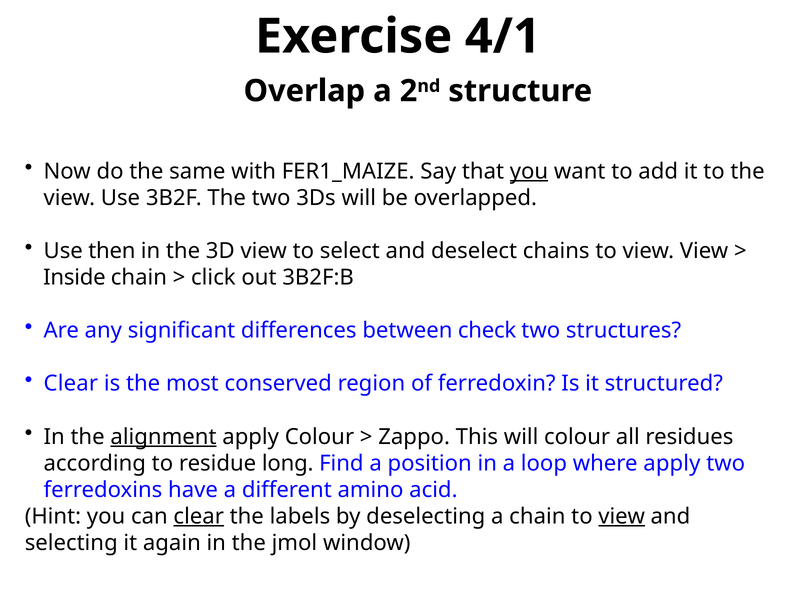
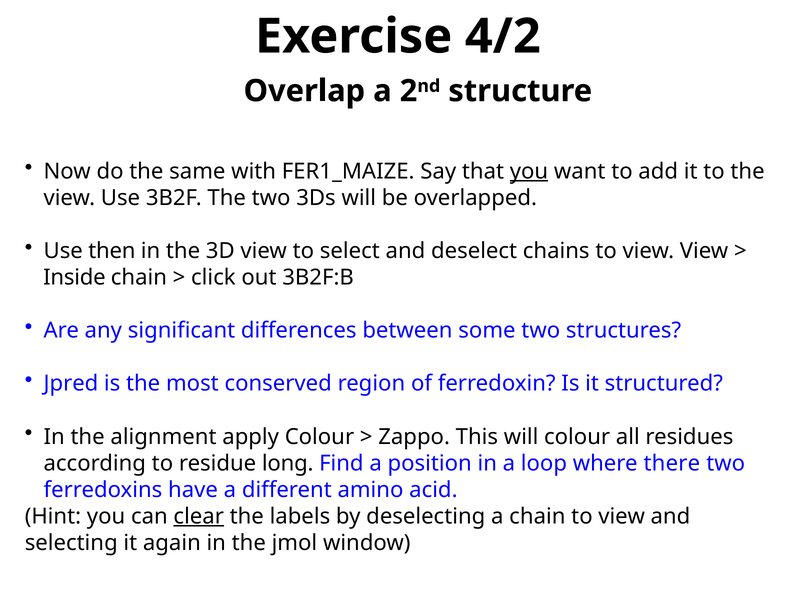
4/1: 4/1 -> 4/2
check: check -> some
Clear at (71, 384): Clear -> Jpred
alignment underline: present -> none
where apply: apply -> there
view at (622, 516) underline: present -> none
